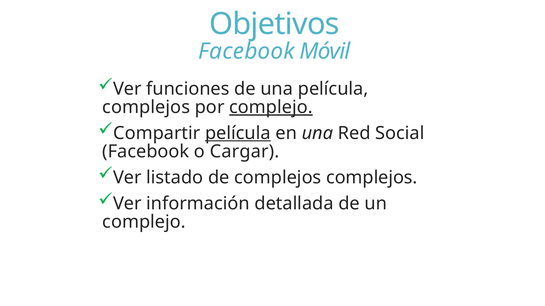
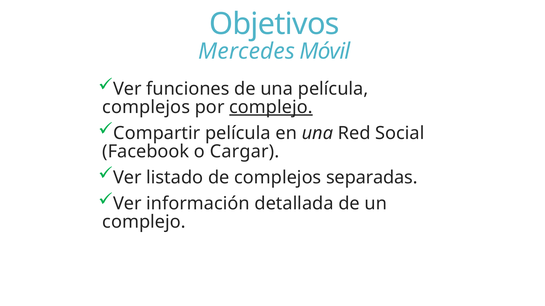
Facebook at (247, 52): Facebook -> Mercedes
película at (238, 133) underline: present -> none
complejos complejos: complejos -> separadas
